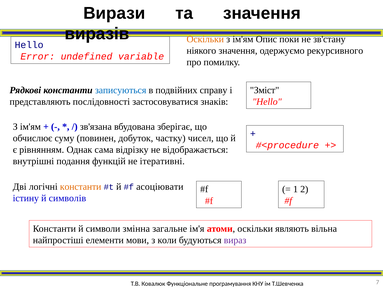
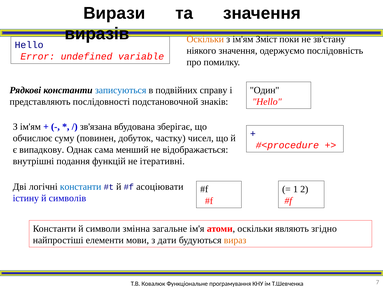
Опис: Опис -> Зміст
рекурсивного: рекурсивного -> послідовність
Зміст: Зміст -> Один
застосовуватися: застосовуватися -> подстановочной
рівнянням: рівнянням -> випадкову
відрізку: відрізку -> менший
константи at (81, 186) colour: orange -> blue
вільна: вільна -> згідно
коли: коли -> дати
вираз colour: purple -> orange
